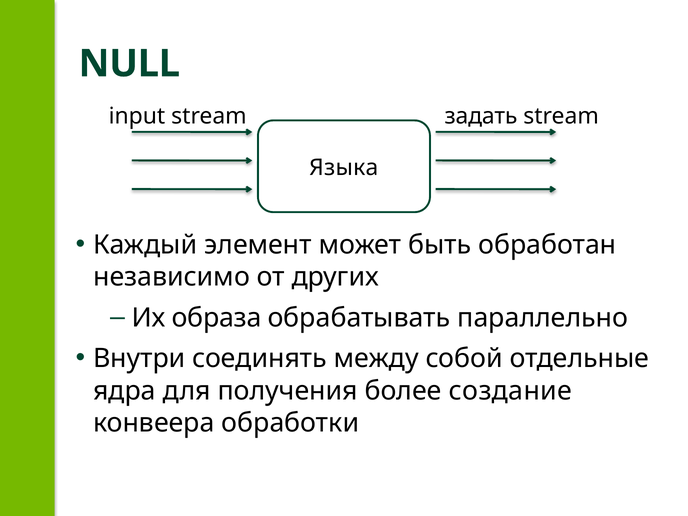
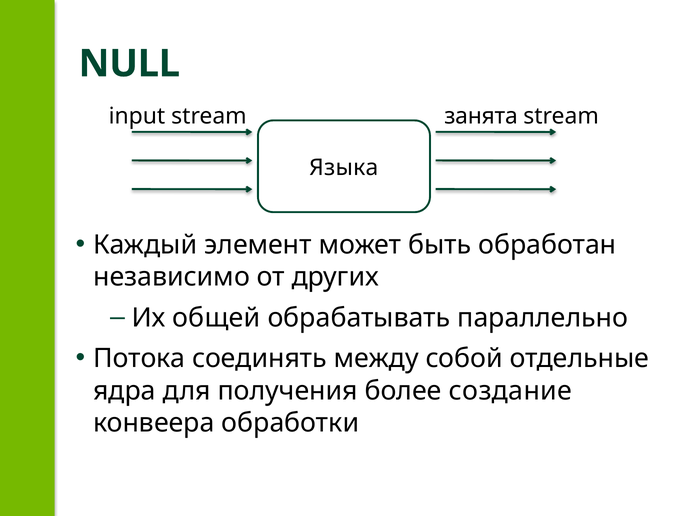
задать: задать -> занята
образа: образа -> общей
Внутри: Внутри -> Потока
